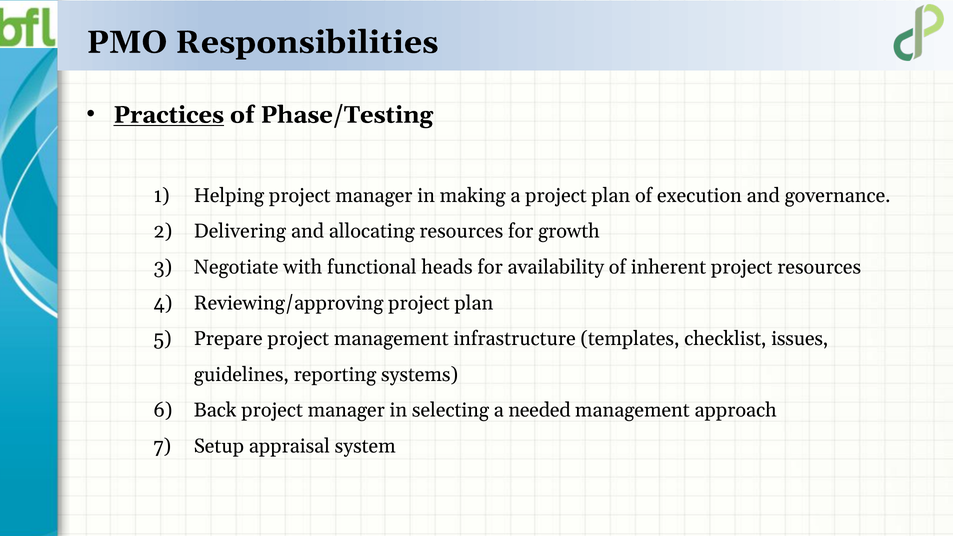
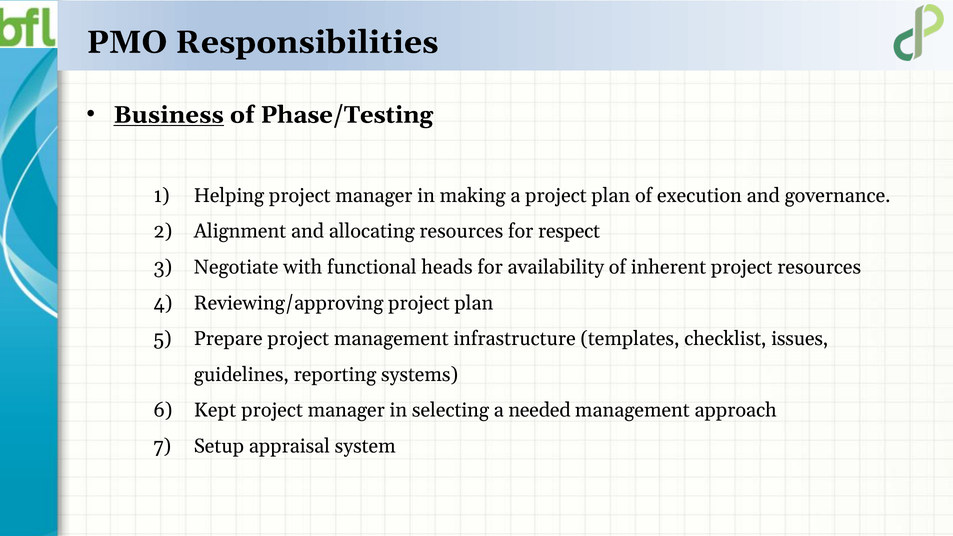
Practices: Practices -> Business
Delivering: Delivering -> Alignment
growth: growth -> respect
Back: Back -> Kept
